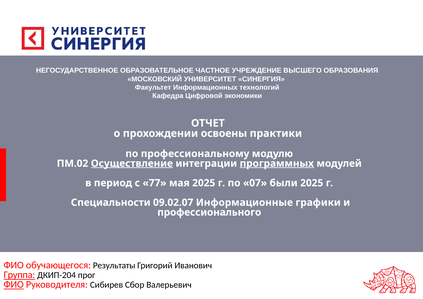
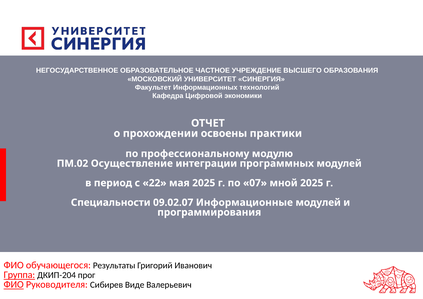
Осуществление underline: present -> none
программных underline: present -> none
77: 77 -> 22
были: были -> мной
Информационные графики: графики -> модулей
профессионального: профессионального -> программирования
Сбор: Сбор -> Виде
